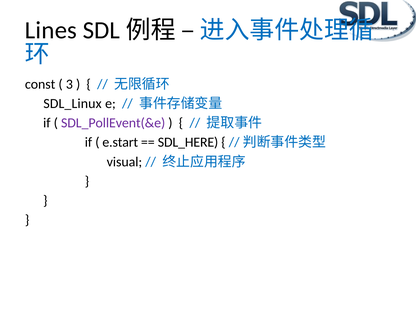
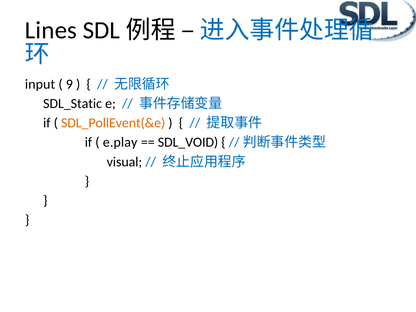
const: const -> input
3: 3 -> 9
SDL_Linux: SDL_Linux -> SDL_Static
SDL_PollEvent(&e colour: purple -> orange
e.start: e.start -> e.play
SDL_HERE: SDL_HERE -> SDL_VOID
